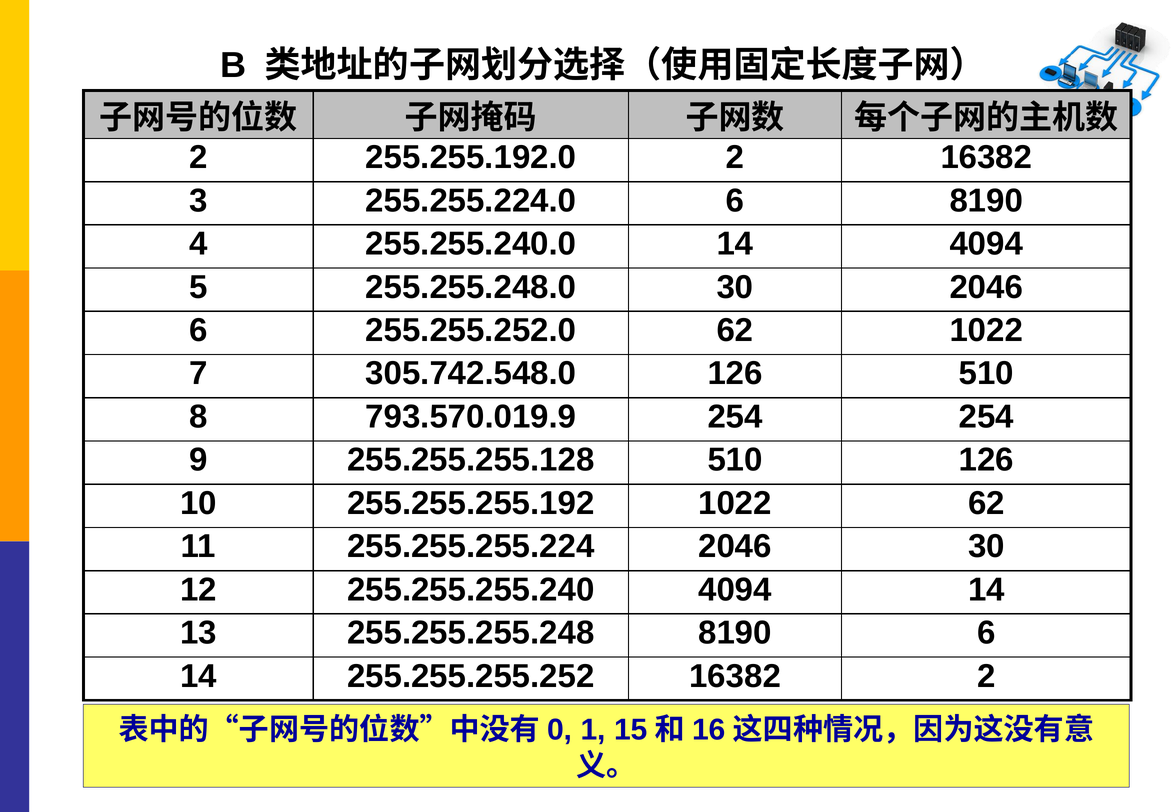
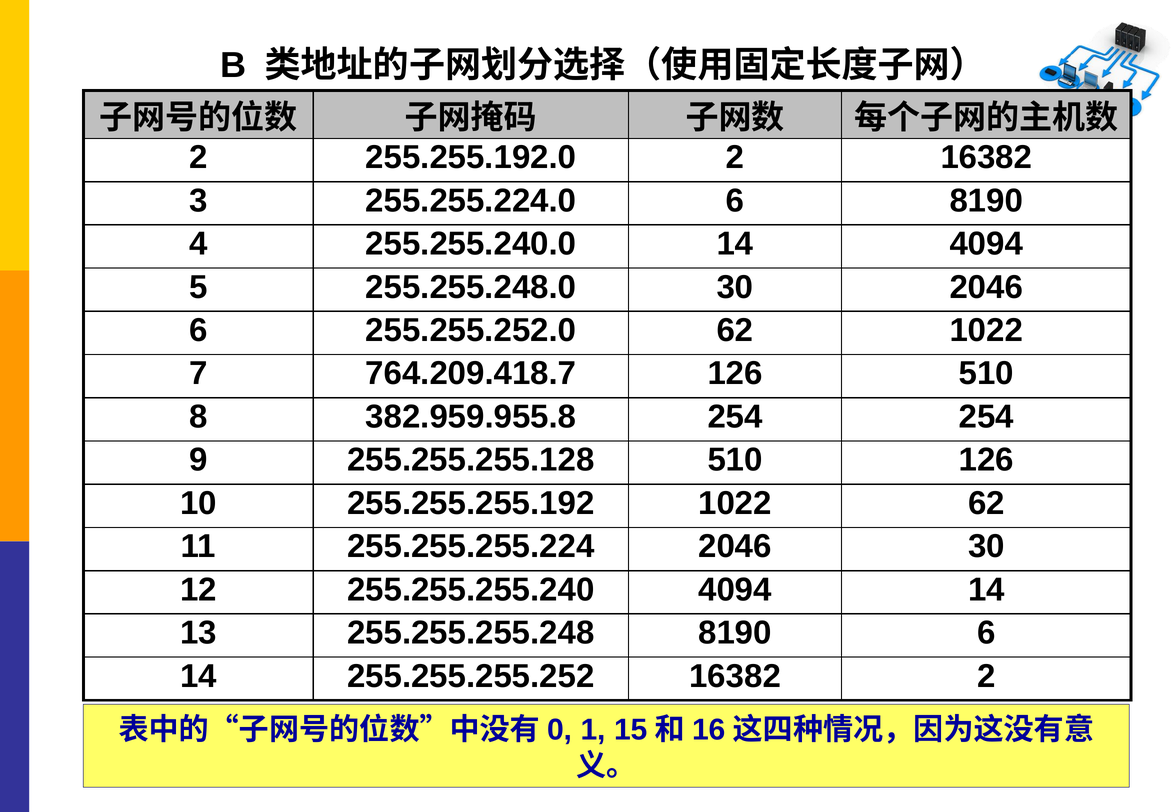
305.742.548.0: 305.742.548.0 -> 764.209.418.7
793.570.019.9: 793.570.019.9 -> 382.959.955.8
